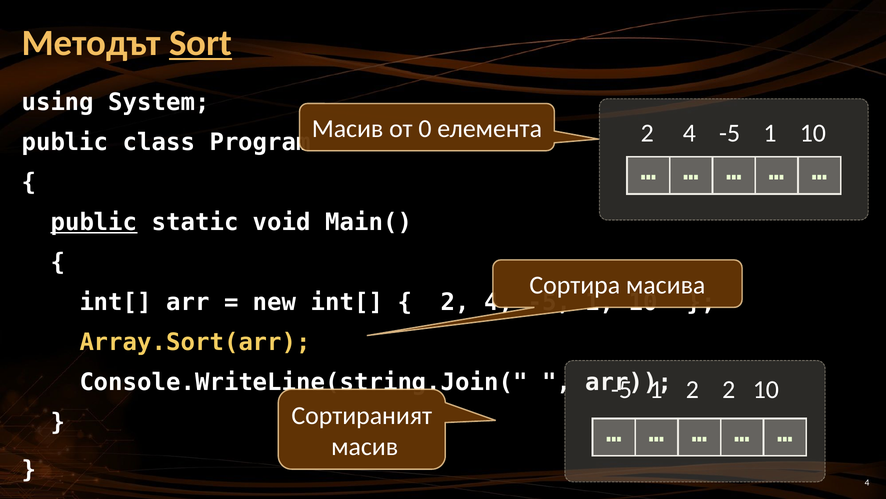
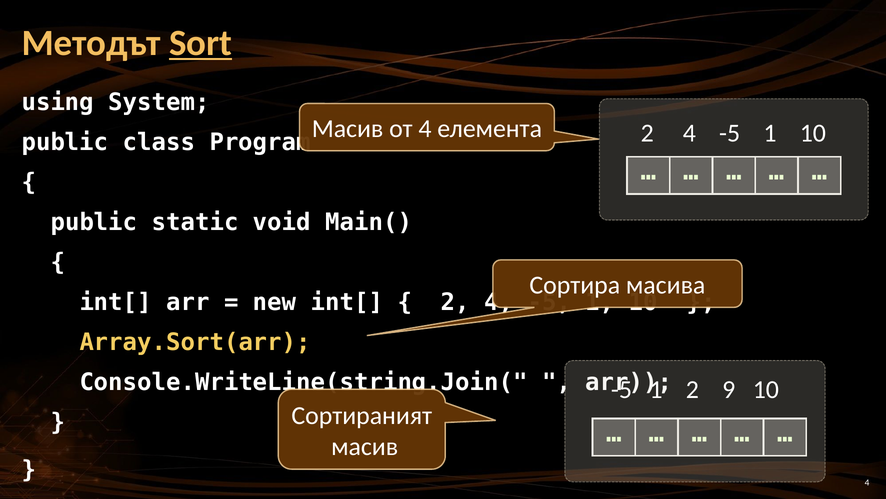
от 0: 0 -> 4
public at (94, 222) underline: present -> none
2 2: 2 -> 9
